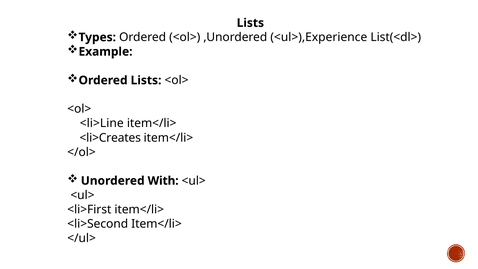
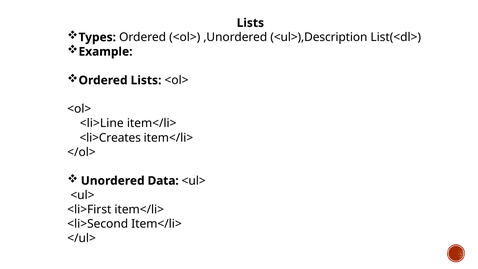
<ul>),Experience: <ul>),Experience -> <ul>),Description
With: With -> Data
